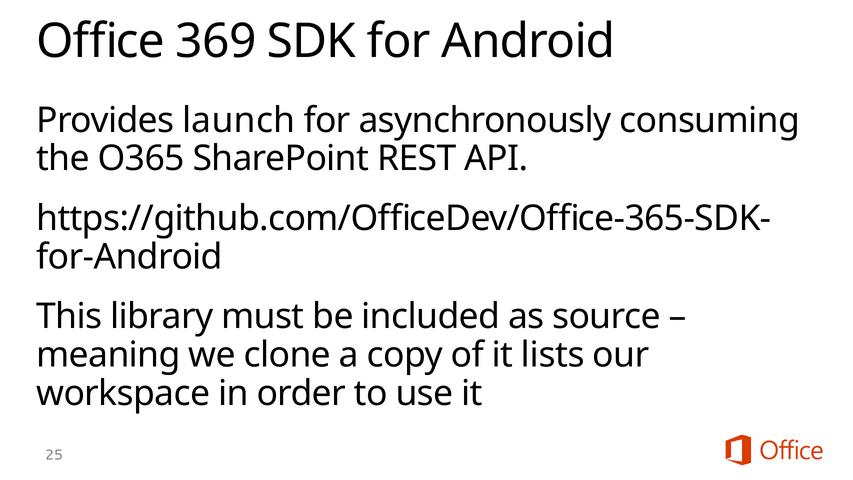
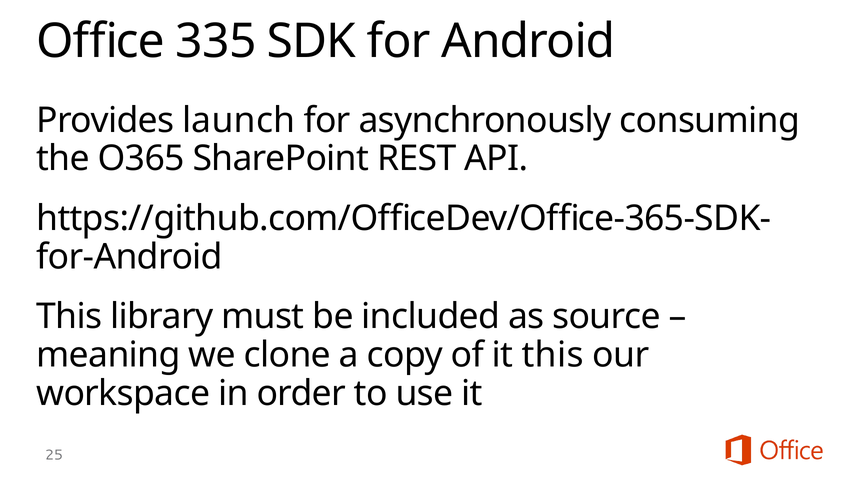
369: 369 -> 335
it lists: lists -> this
